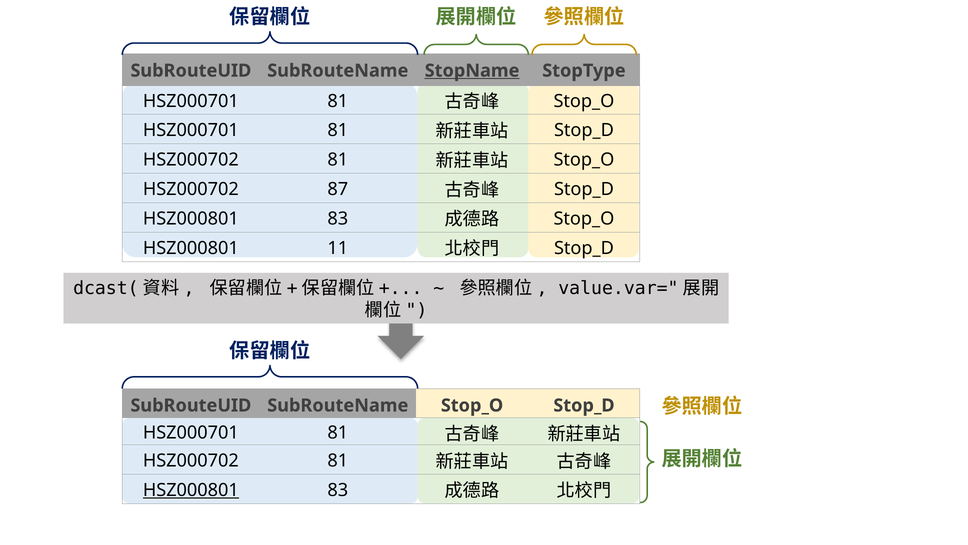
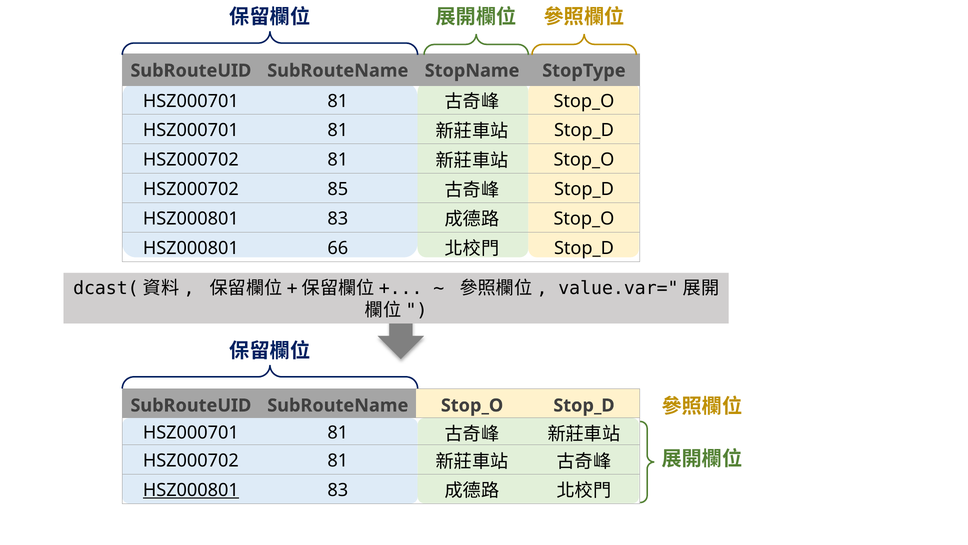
StopName underline: present -> none
87: 87 -> 85
11: 11 -> 66
